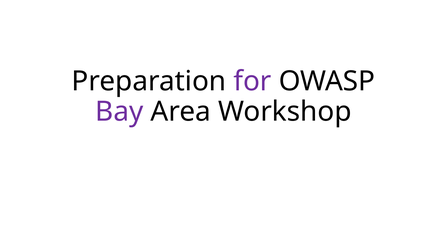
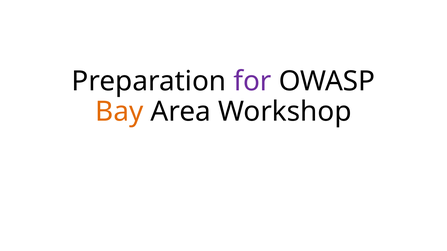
Bay colour: purple -> orange
